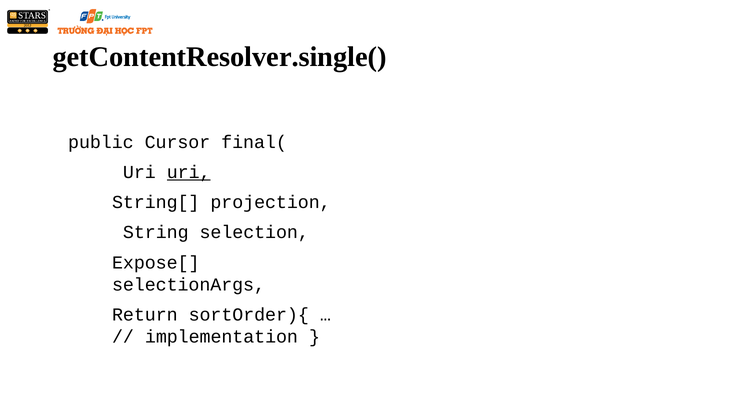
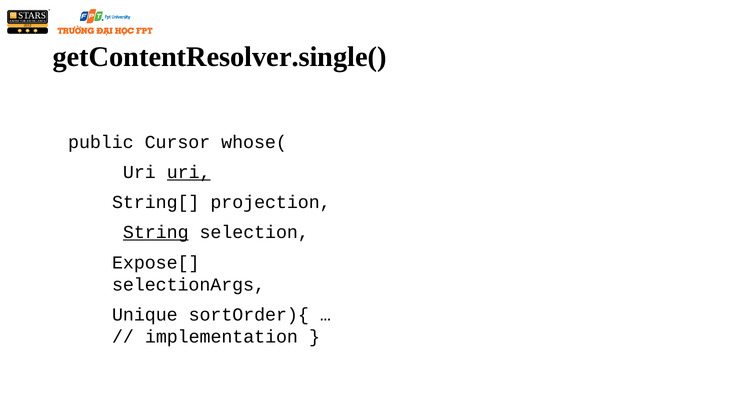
final(: final( -> whose(
String underline: none -> present
Return: Return -> Unique
